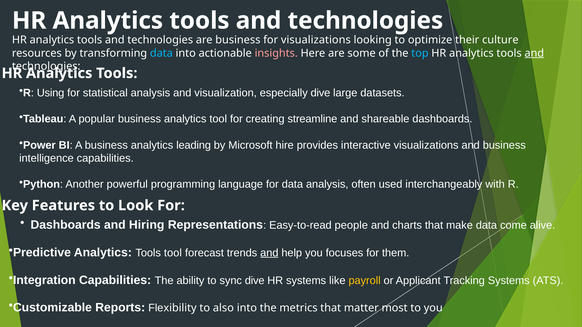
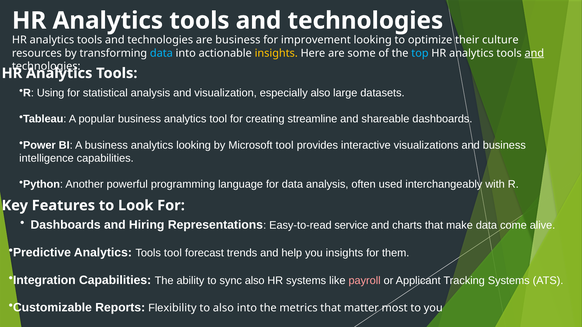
visualizations at (316, 40): visualizations -> improvement
insights at (276, 53) colour: pink -> yellow
especially dive: dive -> also
analytics leading: leading -> looking
Microsoft hire: hire -> tool
people: people -> service
and at (269, 253) underline: present -> none
you focuses: focuses -> insights
sync dive: dive -> also
payroll colour: yellow -> pink
